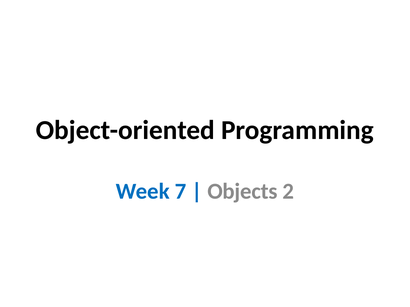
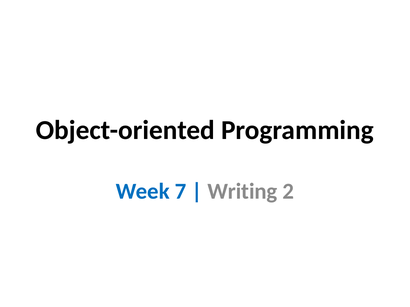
Objects: Objects -> Writing
